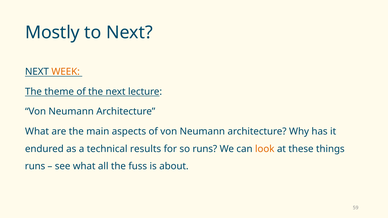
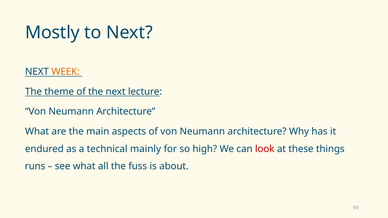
results: results -> mainly
so runs: runs -> high
look colour: orange -> red
